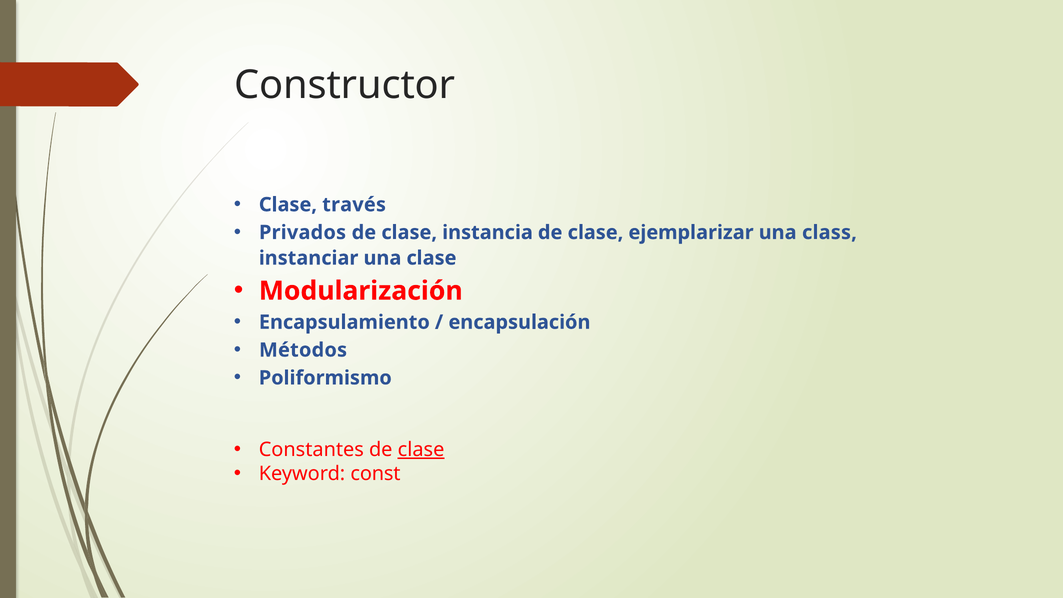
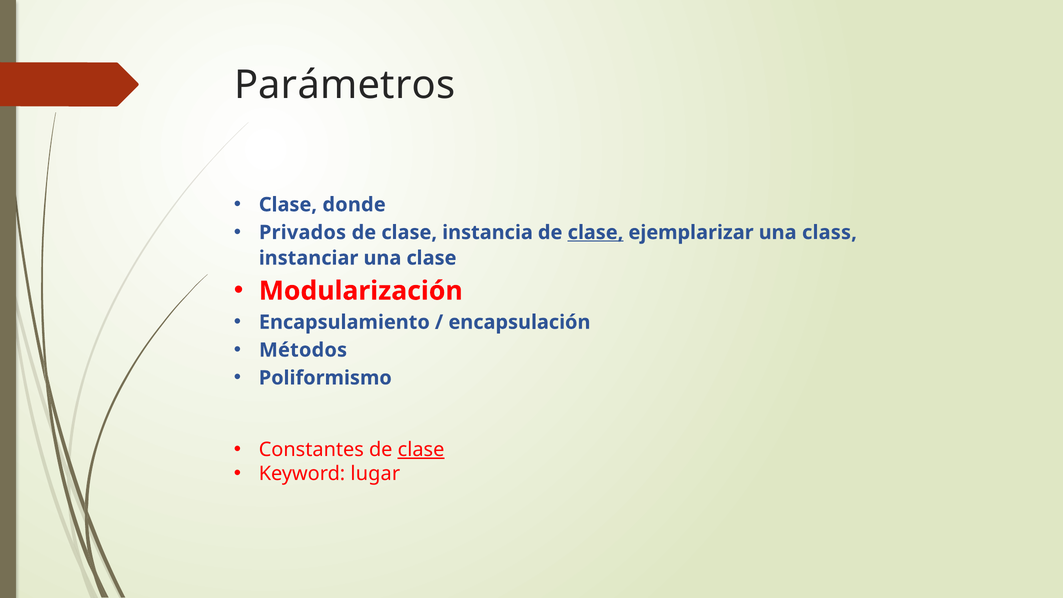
Constructor: Constructor -> Parámetros
través: través -> donde
clase at (595, 232) underline: none -> present
const: const -> lugar
